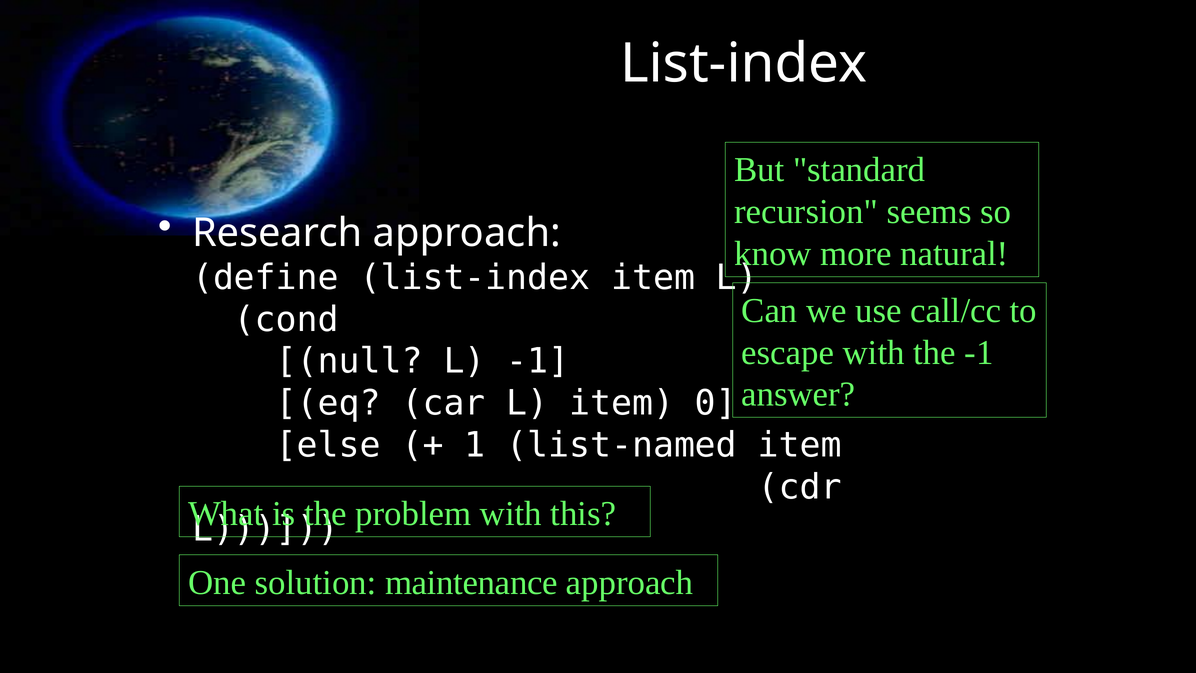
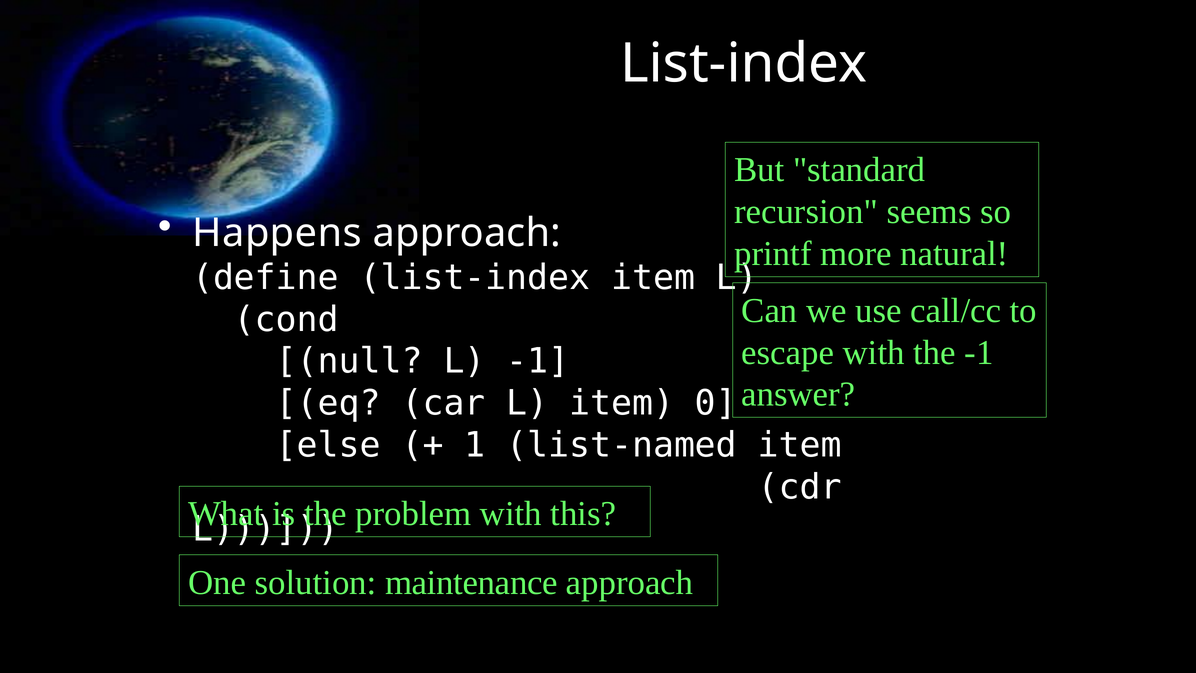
Research: Research -> Happens
know: know -> printf
